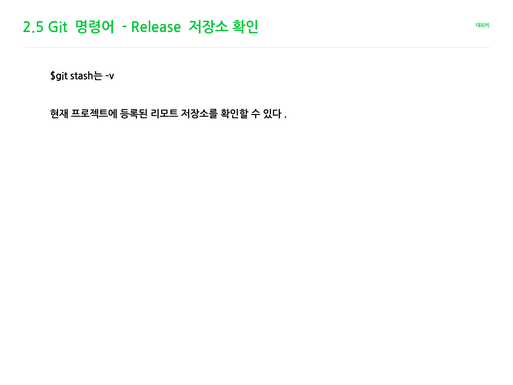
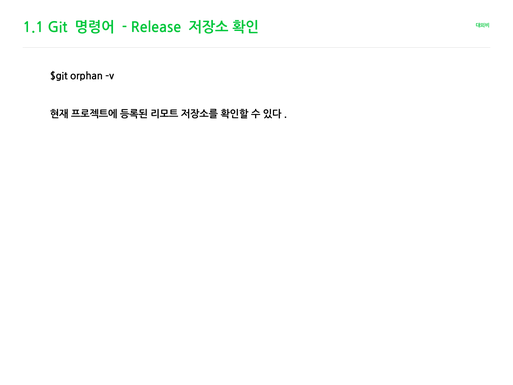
2.5: 2.5 -> 1.1
stash는: stash는 -> orphan
